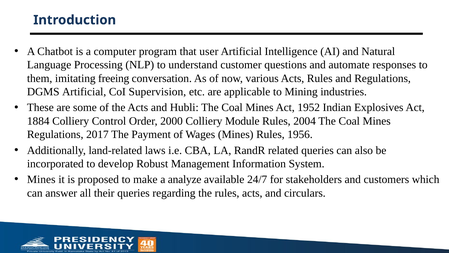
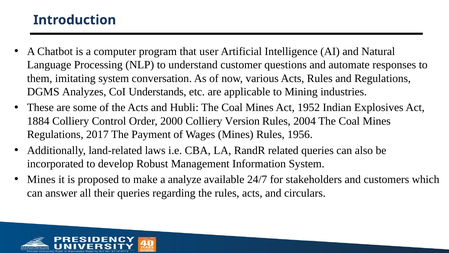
imitating freeing: freeing -> system
DGMS Artificial: Artificial -> Analyzes
Supervision: Supervision -> Understands
Module: Module -> Version
